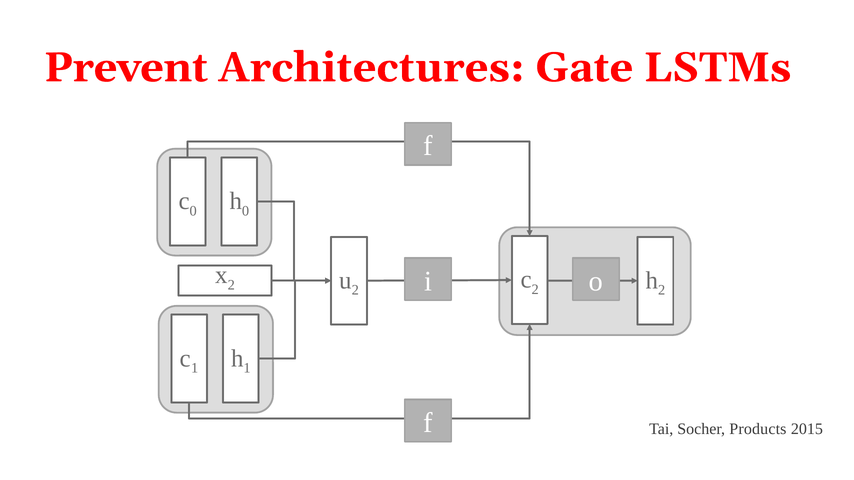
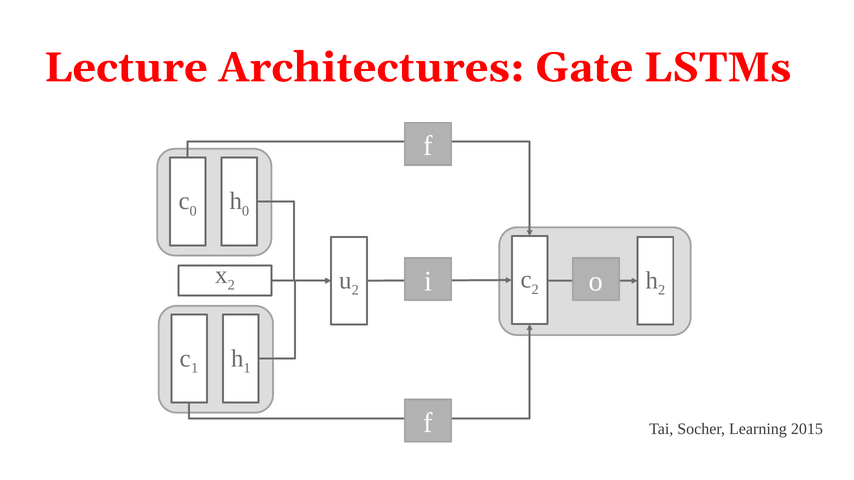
Prevent: Prevent -> Lecture
Products: Products -> Learning
